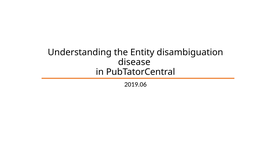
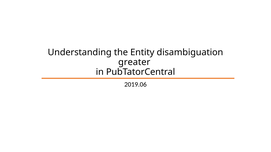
disease: disease -> greater
